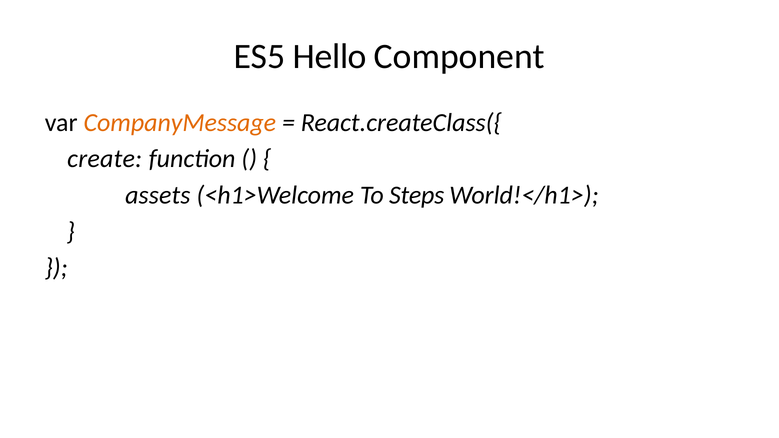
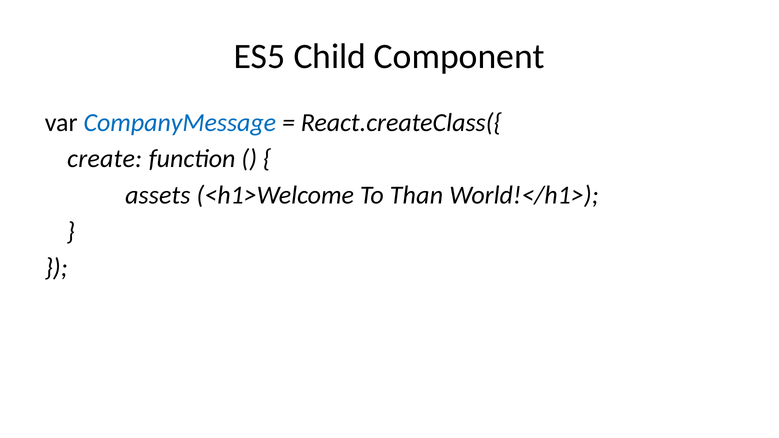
Hello: Hello -> Child
CompanyMessage colour: orange -> blue
Steps: Steps -> Than
